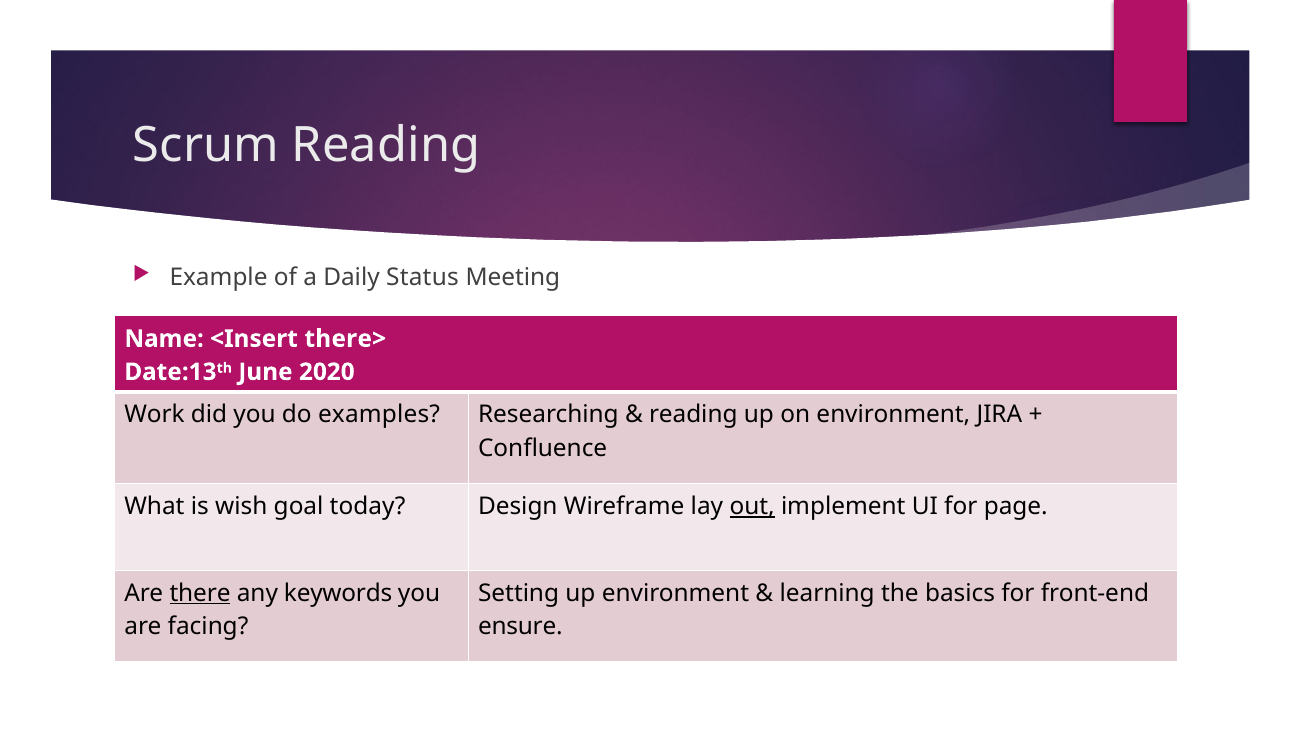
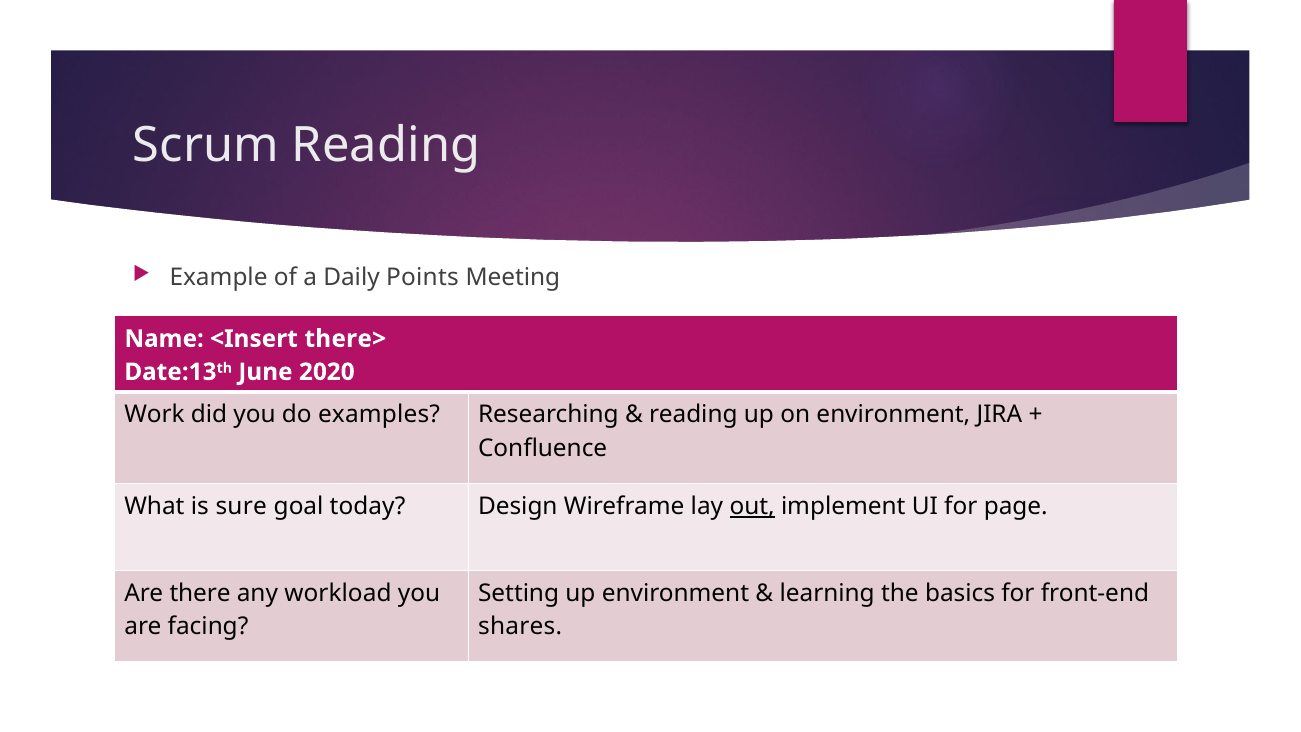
Status: Status -> Points
wish: wish -> sure
there underline: present -> none
keywords: keywords -> workload
ensure: ensure -> shares
